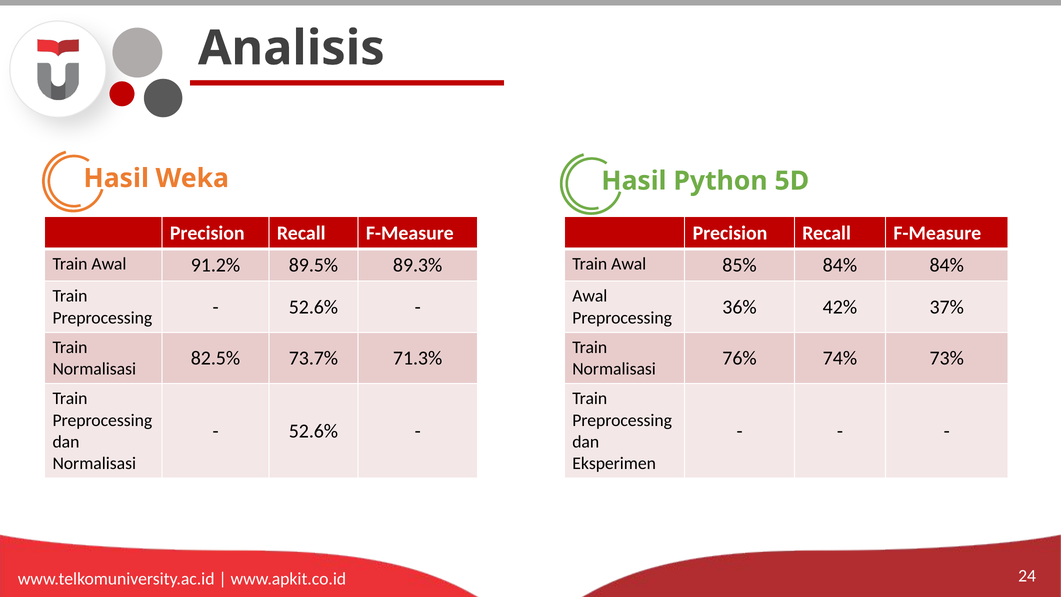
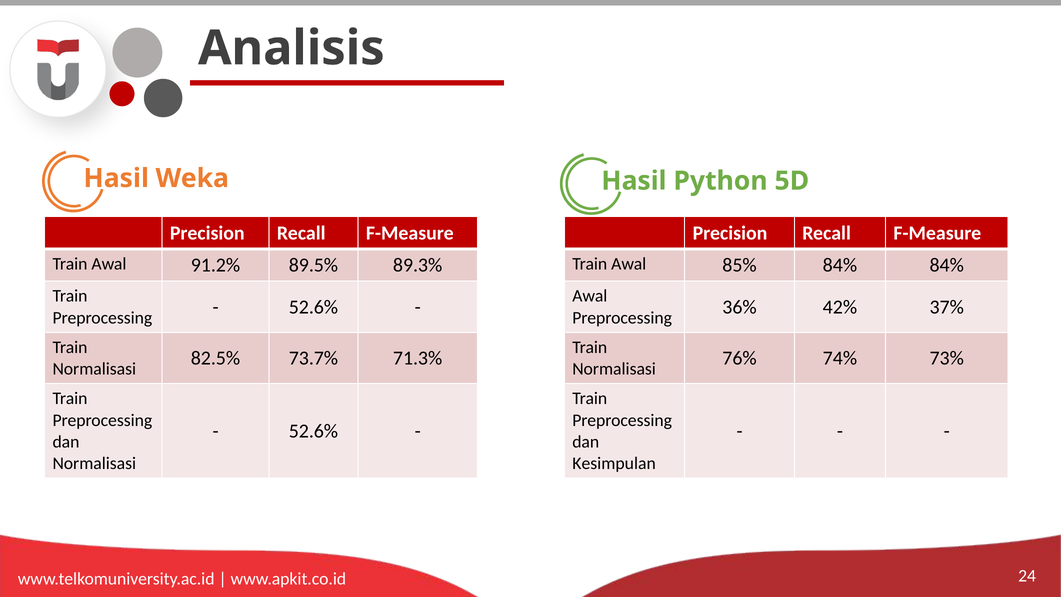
Eksperimen: Eksperimen -> Kesimpulan
